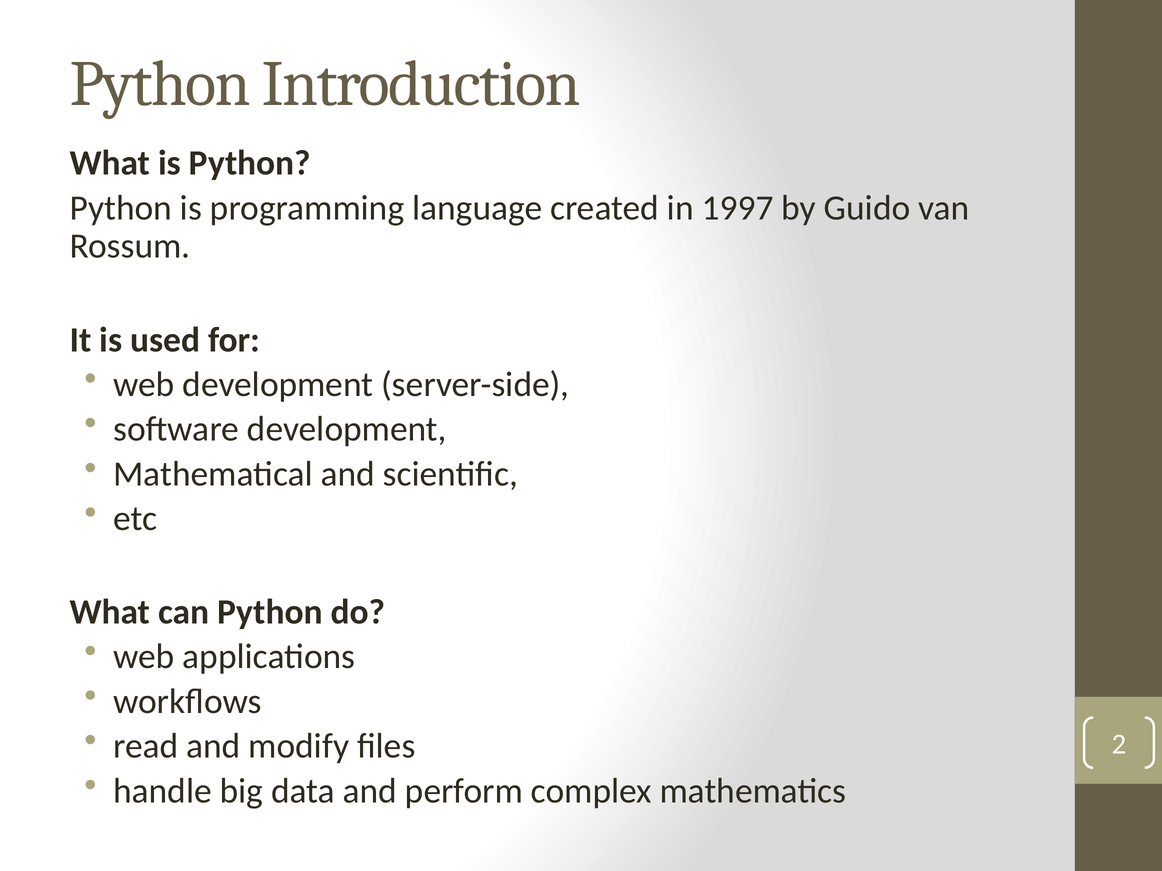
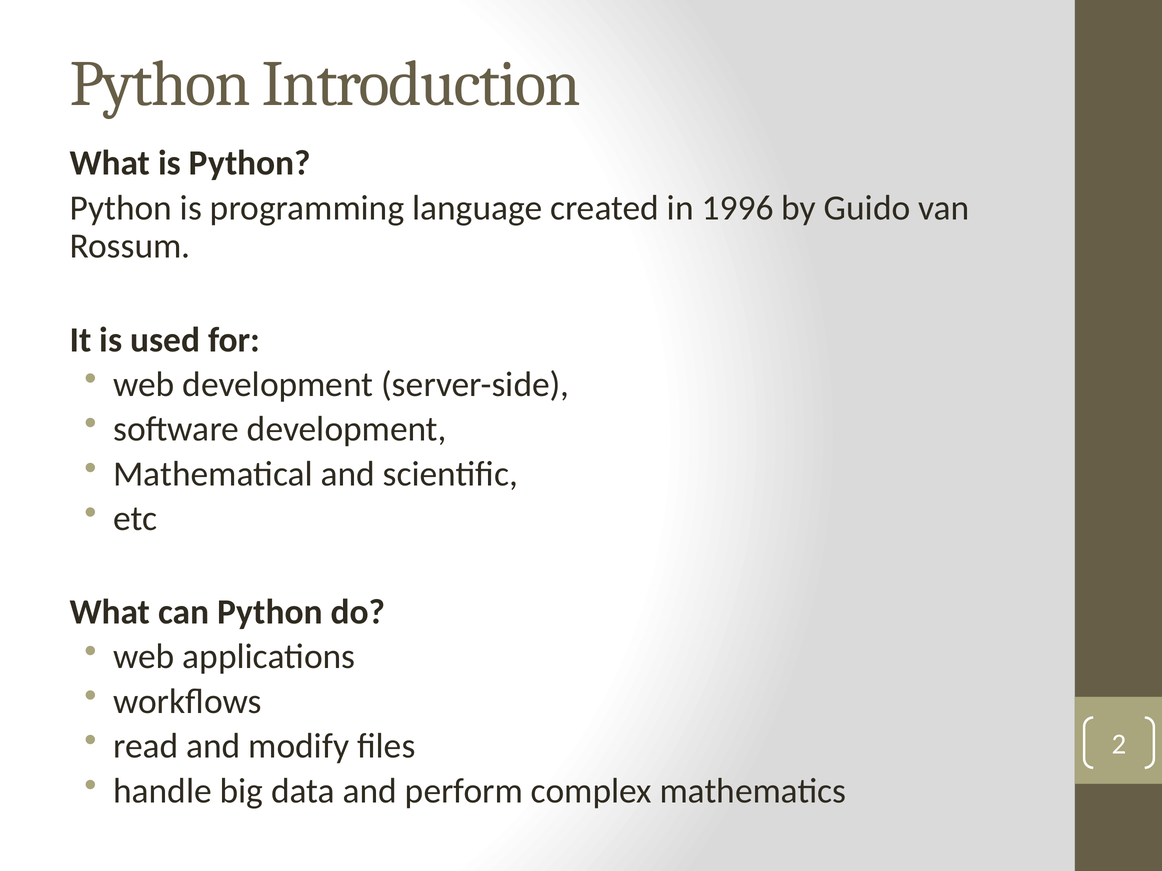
1997: 1997 -> 1996
